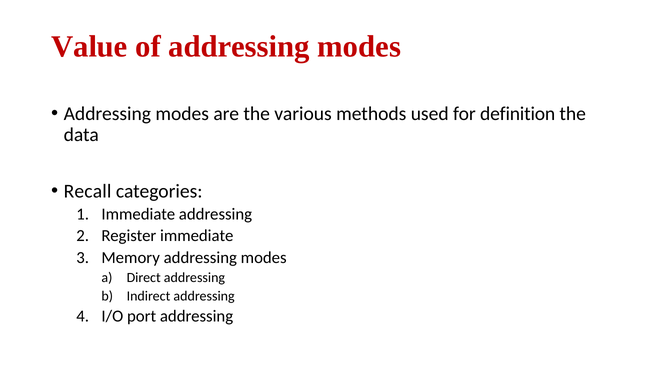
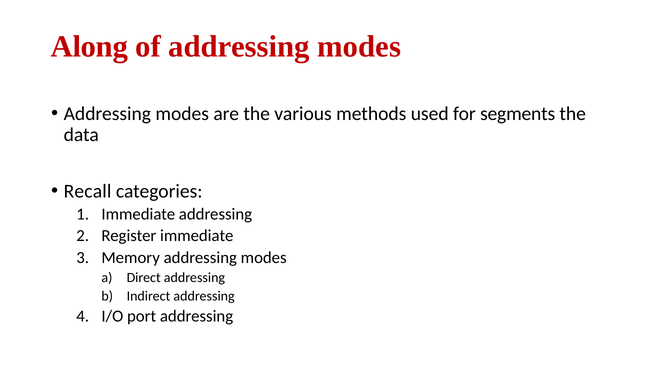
Value: Value -> Along
definition: definition -> segments
